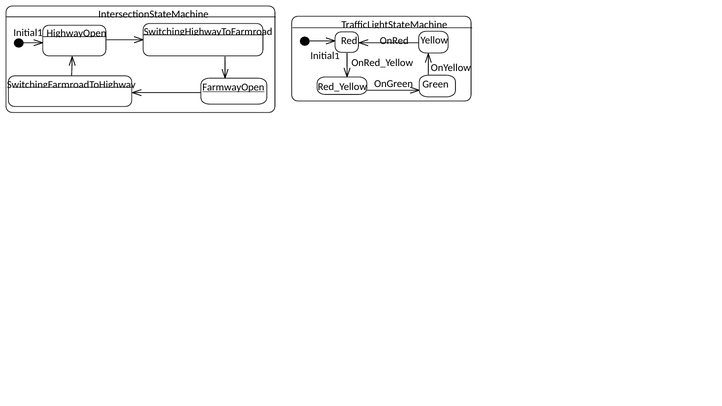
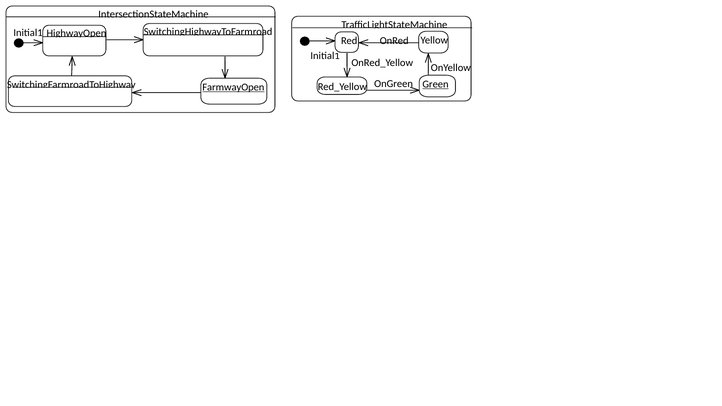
Green underline: none -> present
